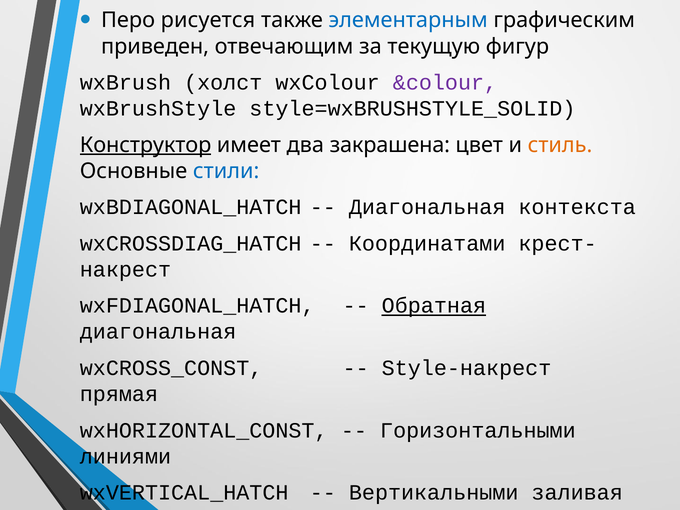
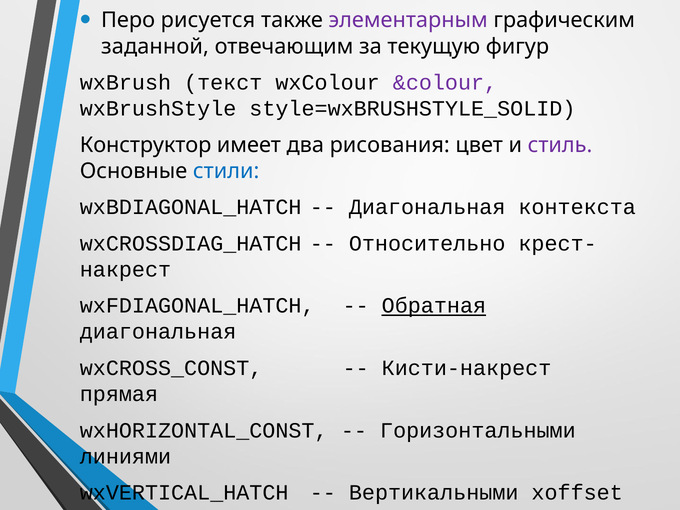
элементарным colour: blue -> purple
приведен: приведен -> заданной
холст: холст -> текст
Конструктор underline: present -> none
закрашена: закрашена -> рисования
стиль colour: orange -> purple
Координатами: Координатами -> Относительно
Style-накрест: Style-накрест -> Кисти-накрест
заливая: заливая -> xoffset
